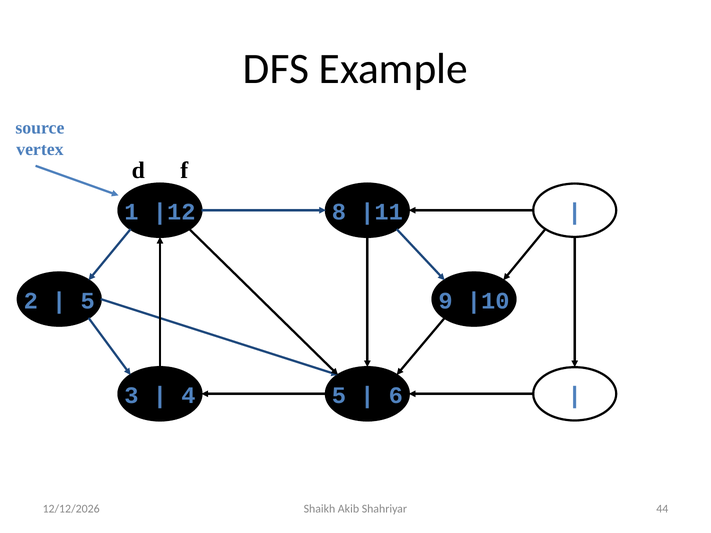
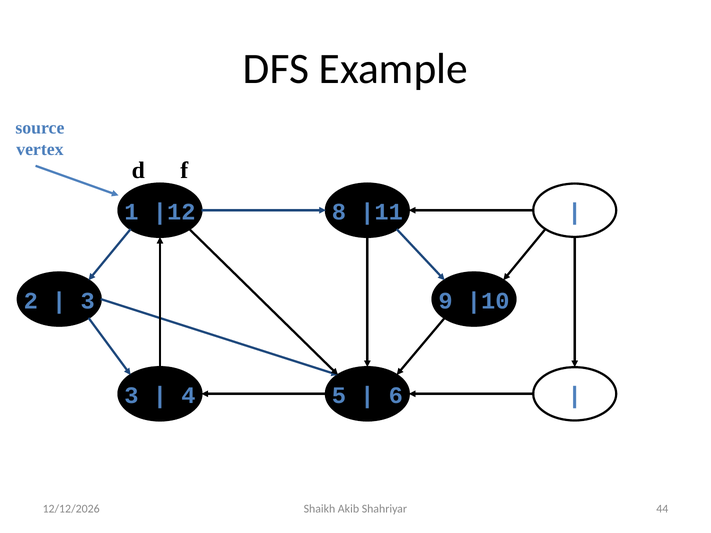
5 at (88, 301): 5 -> 3
